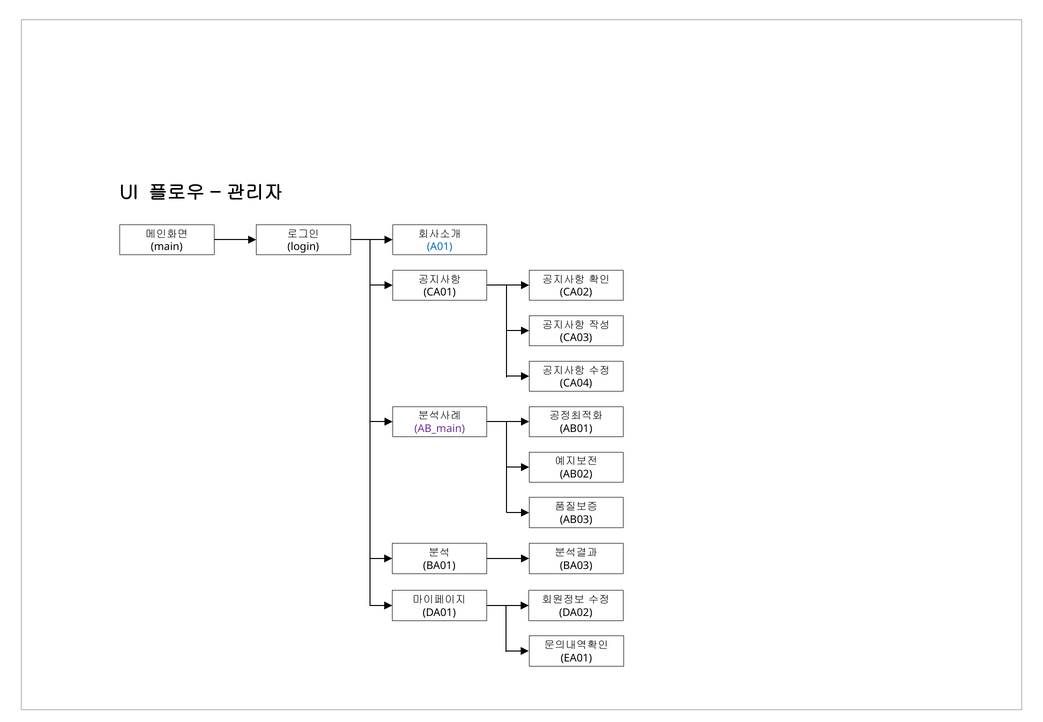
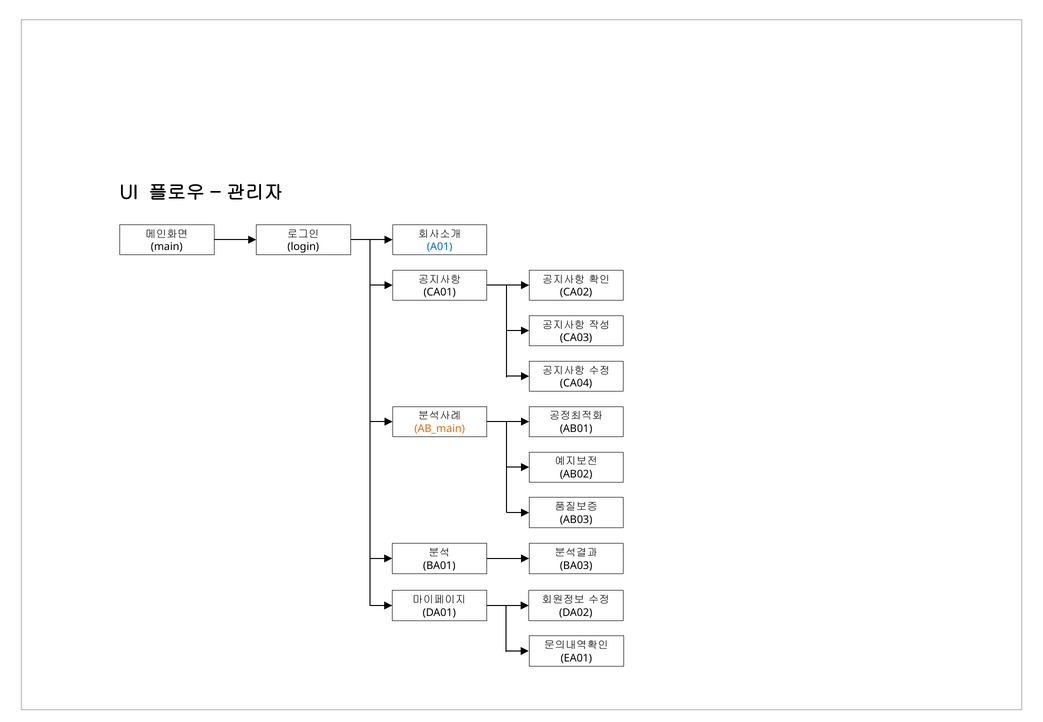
AB_main colour: purple -> orange
